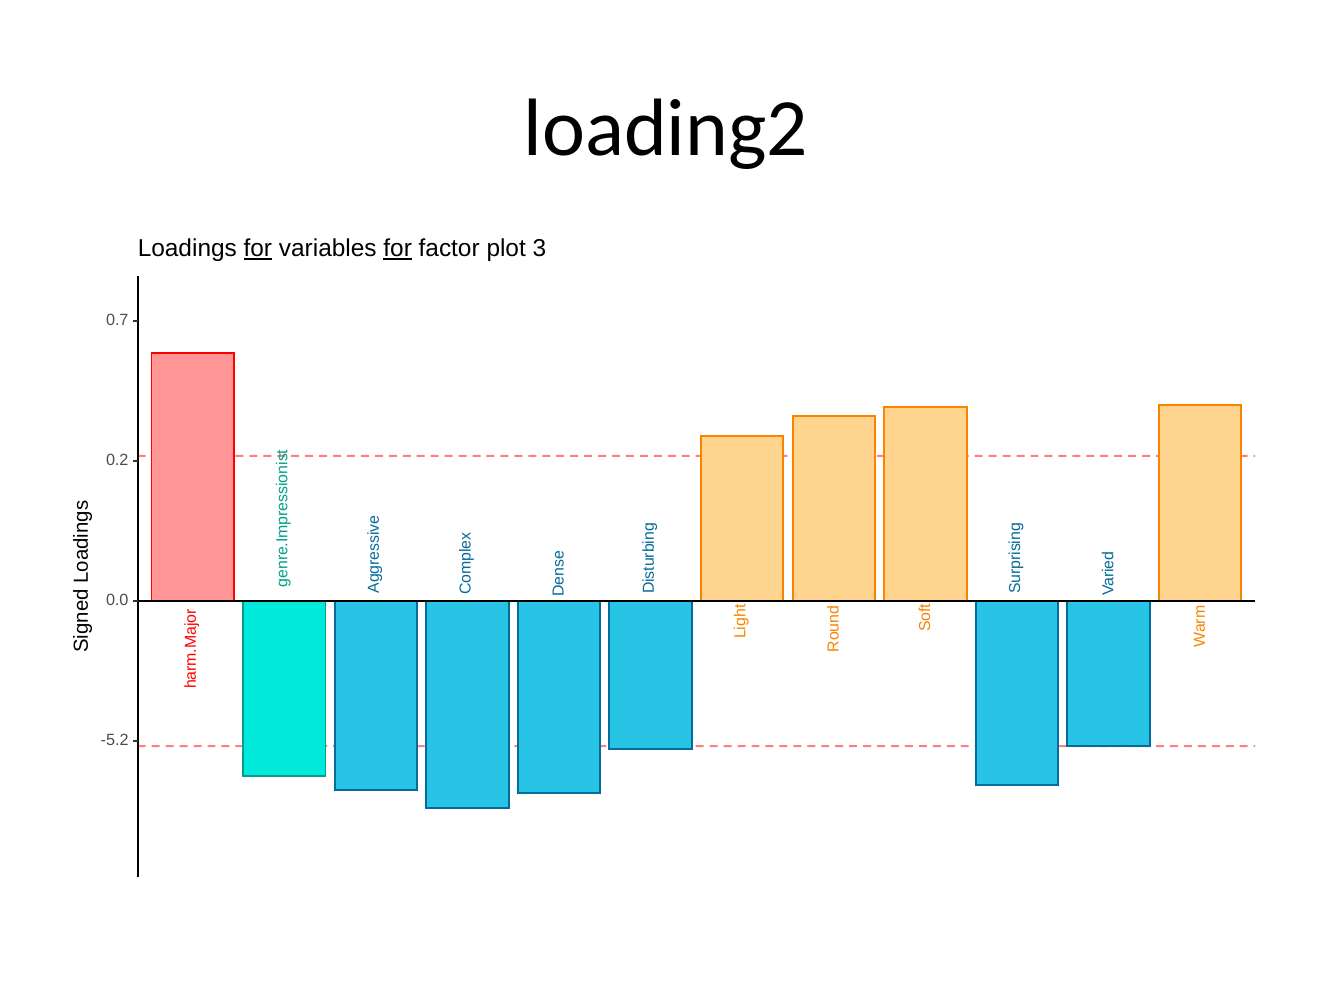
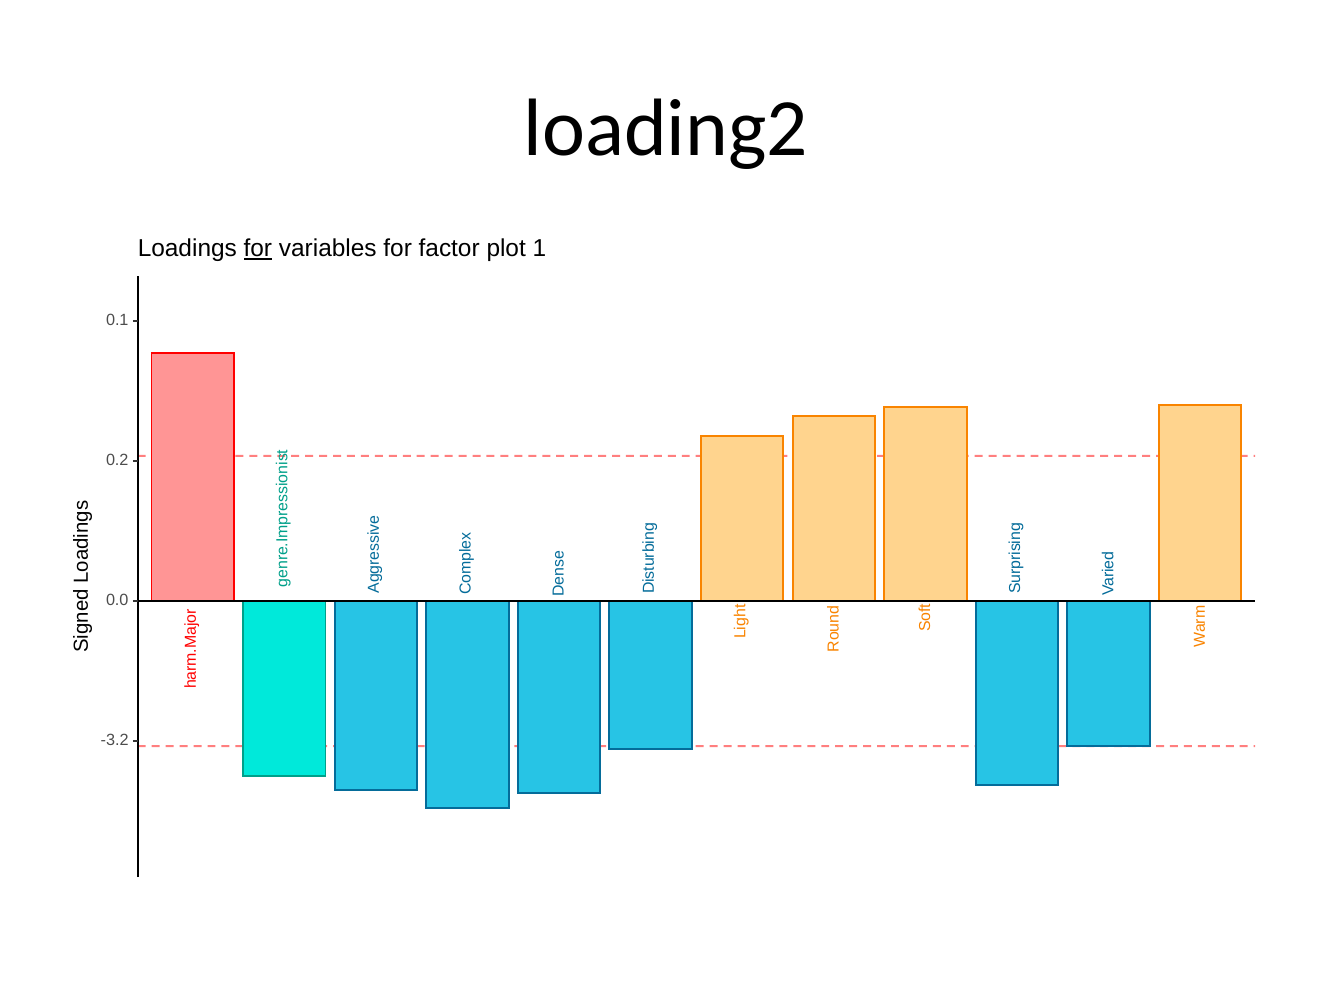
for at (398, 249) underline: present -> none
3: 3 -> 1
0.7: 0.7 -> 0.1
-5.2: -5.2 -> -3.2
